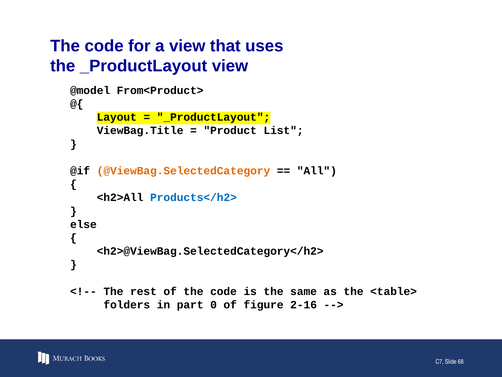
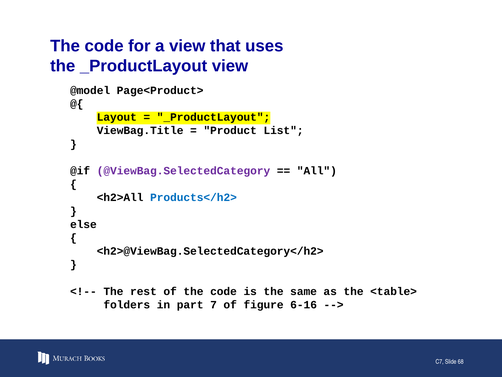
From<Product>: From<Product> -> Page<Product>
@ViewBag.SelectedCategory colour: orange -> purple
0: 0 -> 7
2-16: 2-16 -> 6-16
